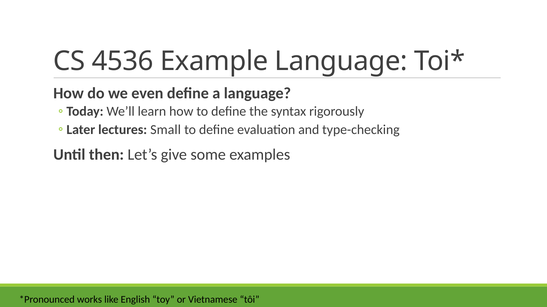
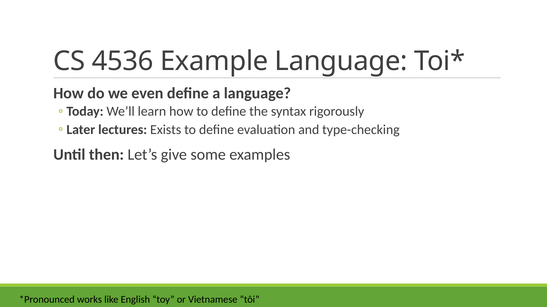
Small: Small -> Exists
